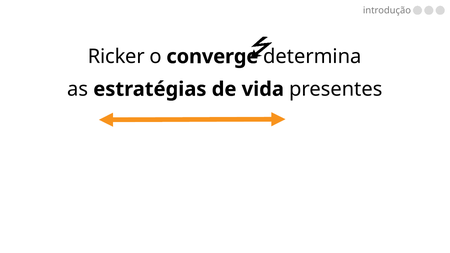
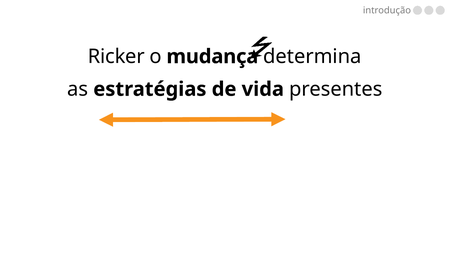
converge: converge -> mudança
